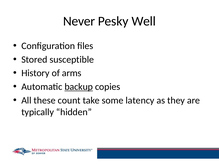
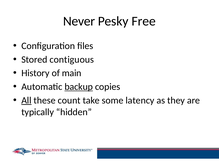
Well: Well -> Free
susceptible: susceptible -> contiguous
arms: arms -> main
All underline: none -> present
